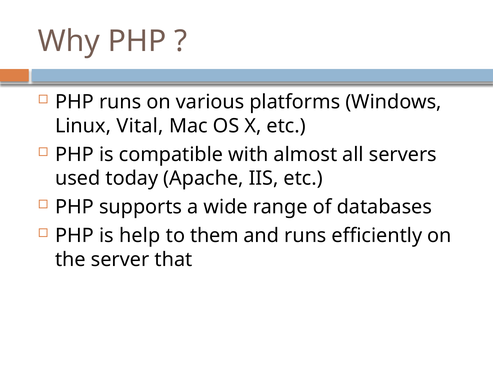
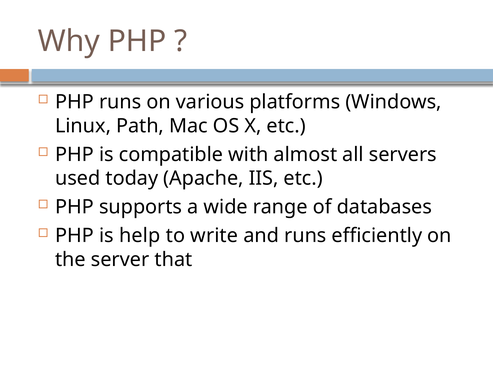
Vital: Vital -> Path
them: them -> write
